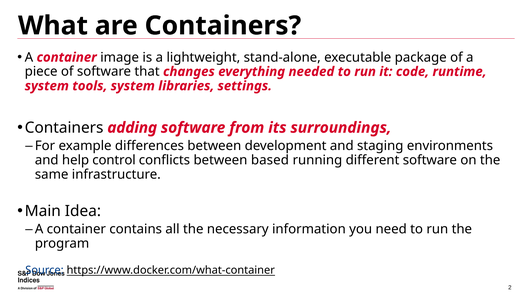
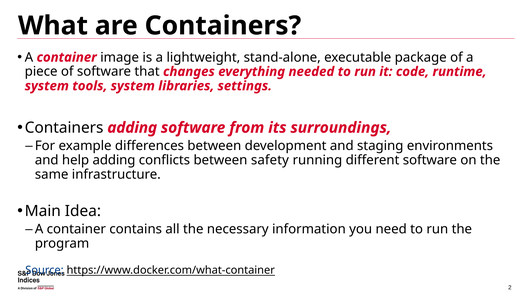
help control: control -> adding
based: based -> safety
